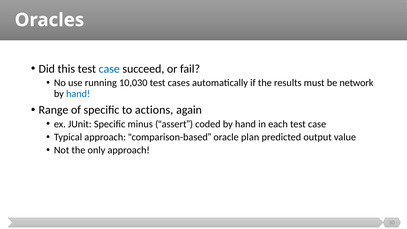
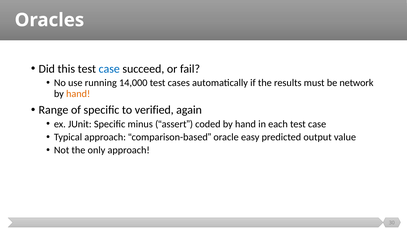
10,030: 10,030 -> 14,000
hand at (78, 94) colour: blue -> orange
actions: actions -> verified
plan: plan -> easy
